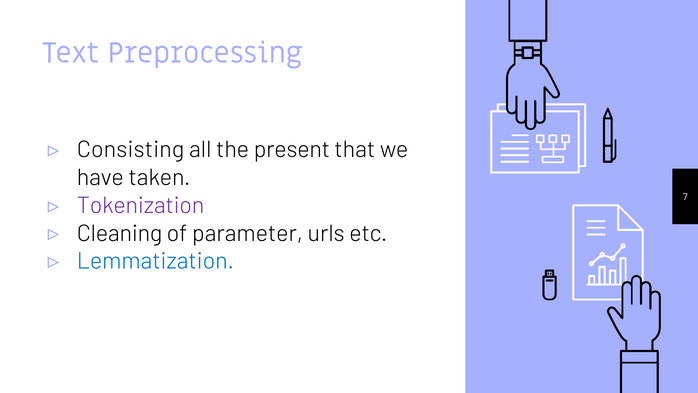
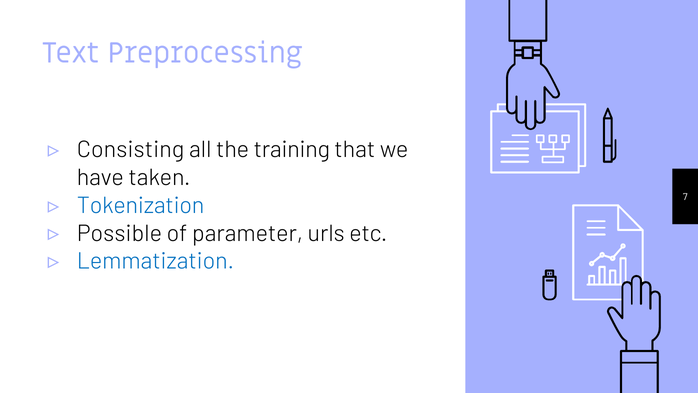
present: present -> training
Tokenization colour: purple -> blue
Cleaning: Cleaning -> Possible
